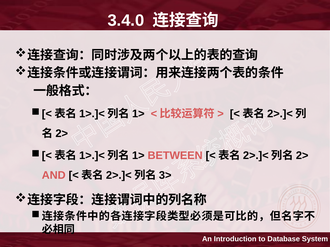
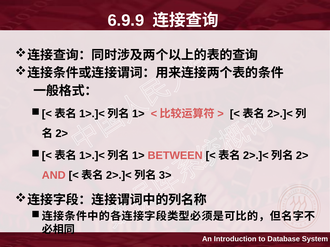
3.4.0: 3.4.0 -> 6.9.9
